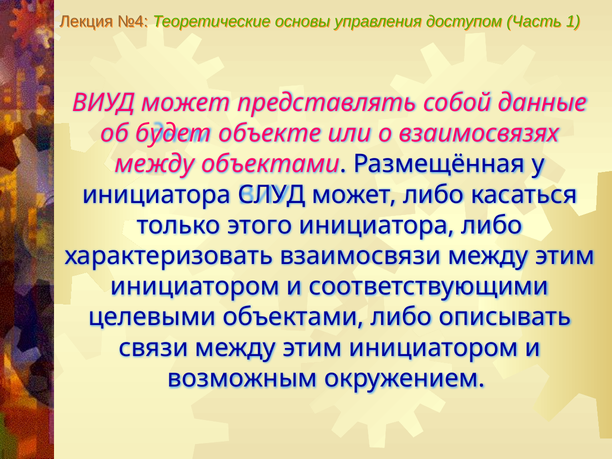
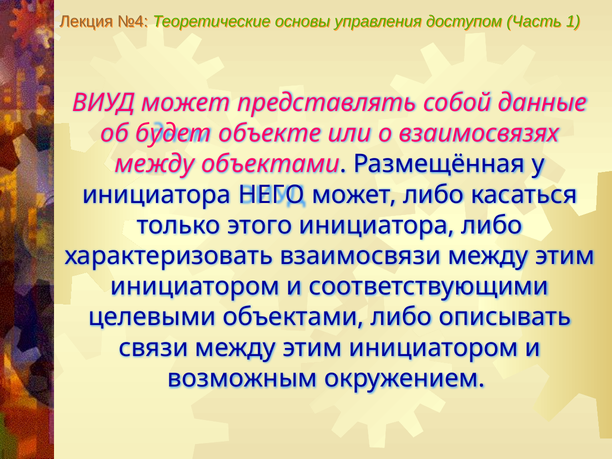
СЛУД: СЛУД -> НЕГО
